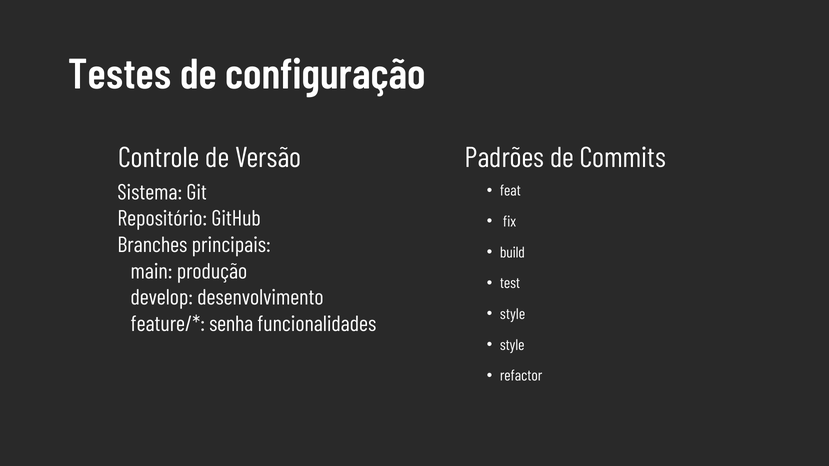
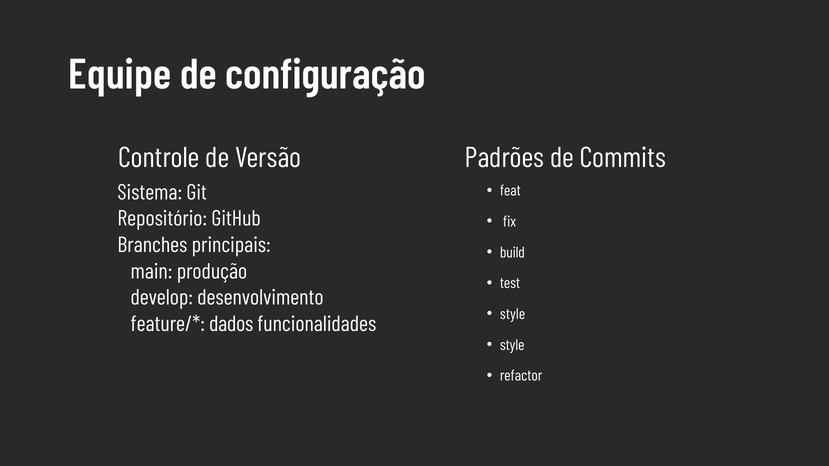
Testes: Testes -> Equipe
senha: senha -> dados
